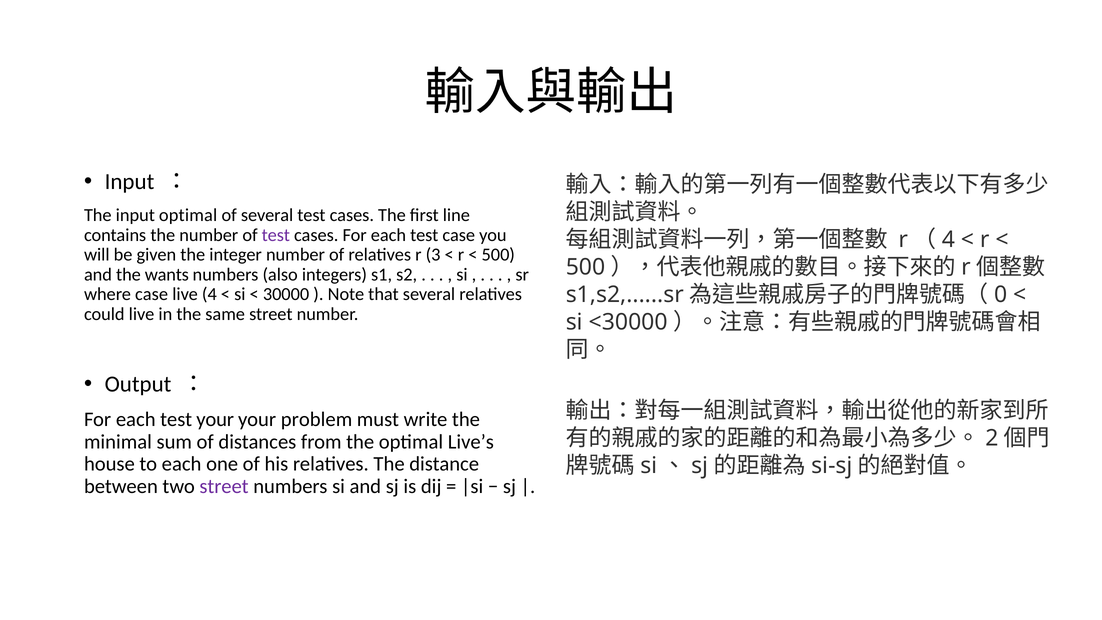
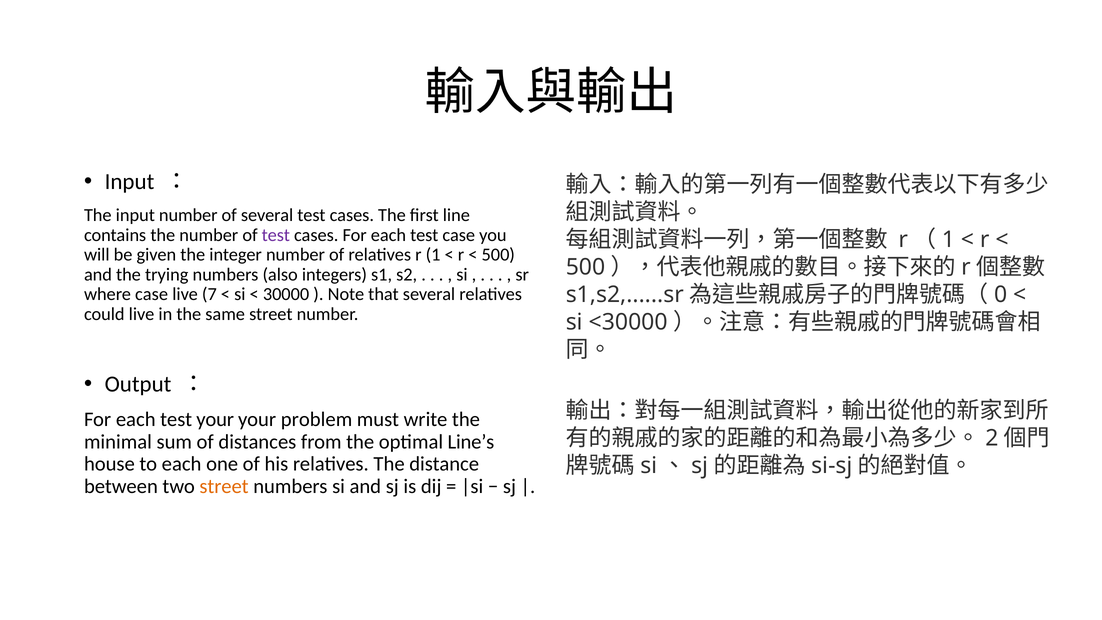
input optimal: optimal -> number
4 at (948, 240): 4 -> 1
r 3: 3 -> 1
wants: wants -> trying
live 4: 4 -> 7
Live’s: Live’s -> Line’s
street at (224, 486) colour: purple -> orange
